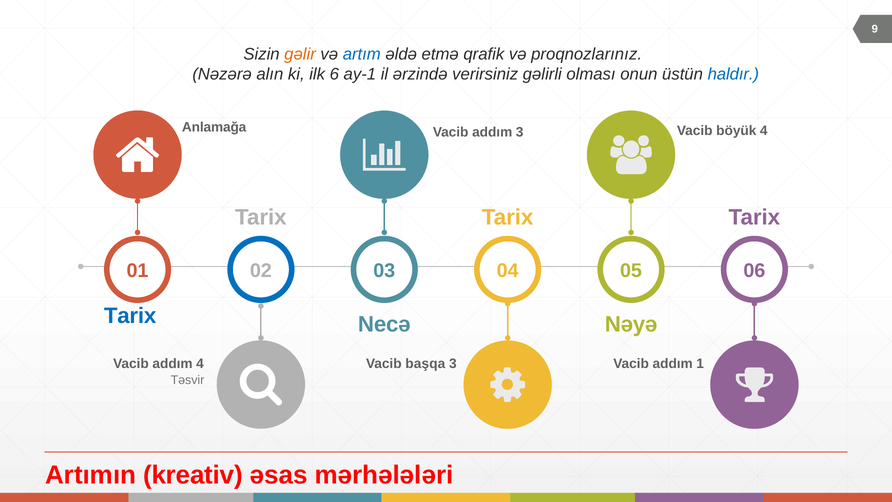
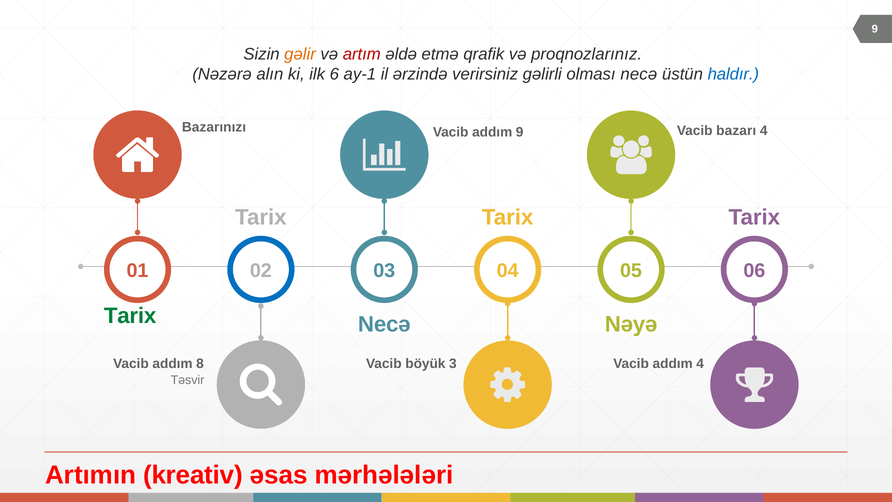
artım colour: blue -> red
olması onun: onun -> necə
Anlamağa: Anlamağa -> Bazarınızı
böyük: böyük -> bazarı
addım 3: 3 -> 9
Tarix at (130, 316) colour: blue -> green
addım 4: 4 -> 8
başqa: başqa -> böyük
addım 1: 1 -> 4
